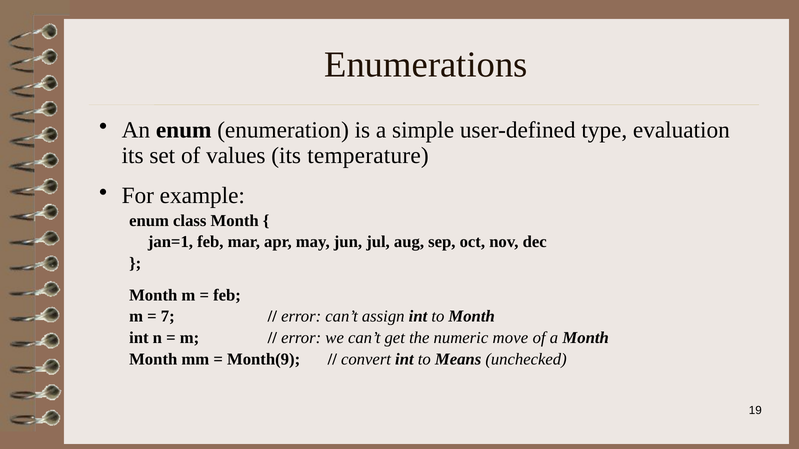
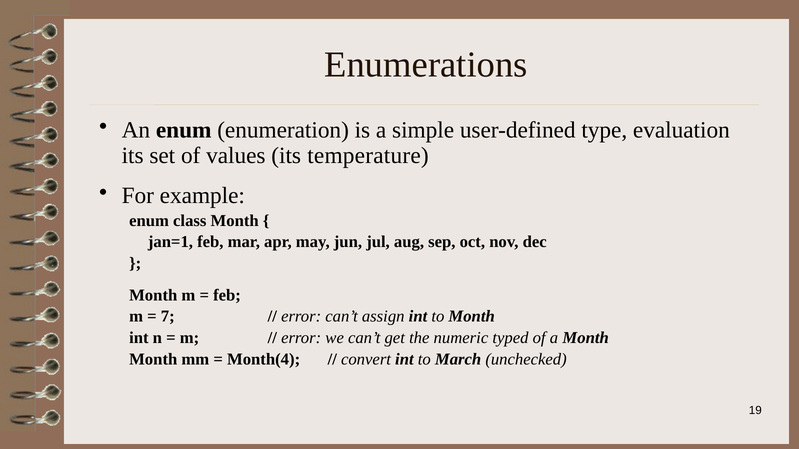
move: move -> typed
Month(9: Month(9 -> Month(4
Means: Means -> March
